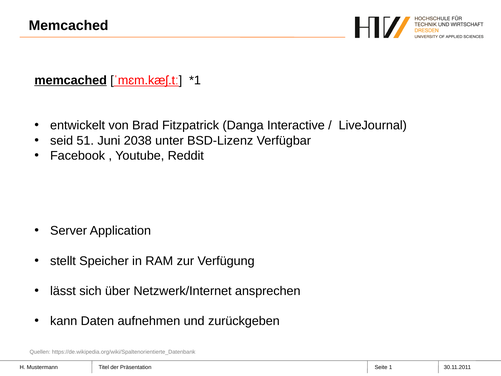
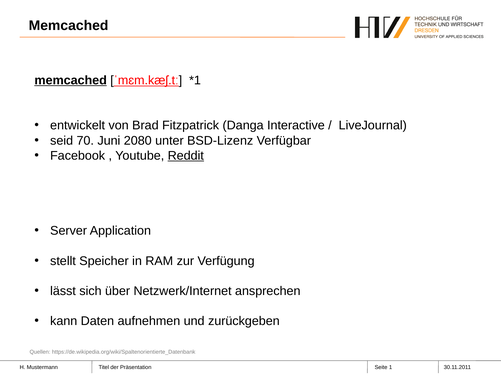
51: 51 -> 70
2038: 2038 -> 2080
Reddit underline: none -> present
